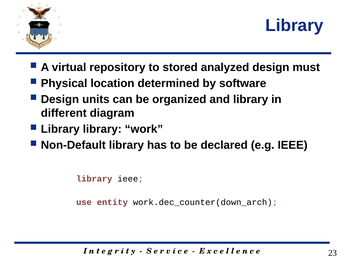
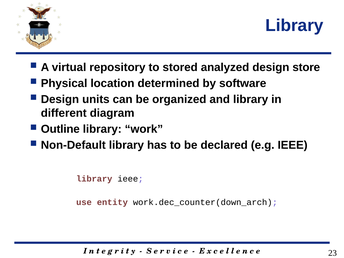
must: must -> store
Library at (60, 129): Library -> Outline
